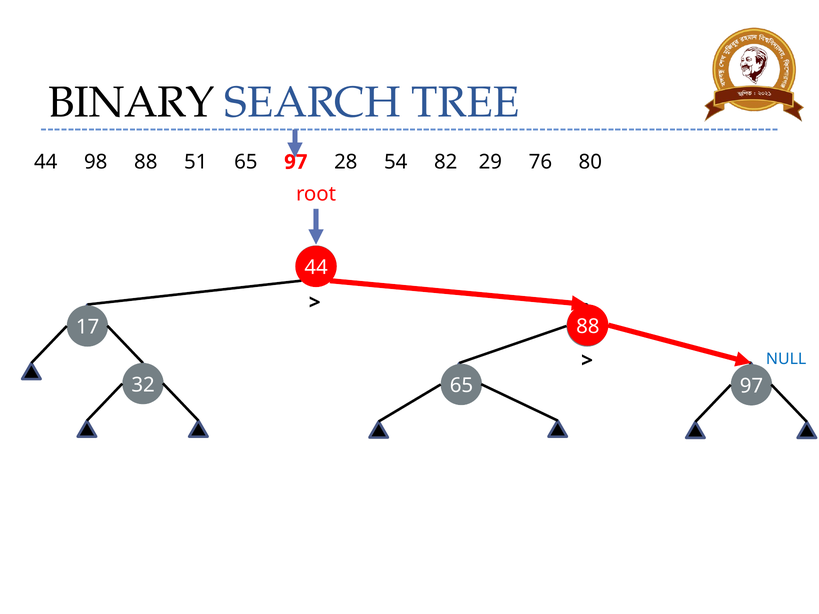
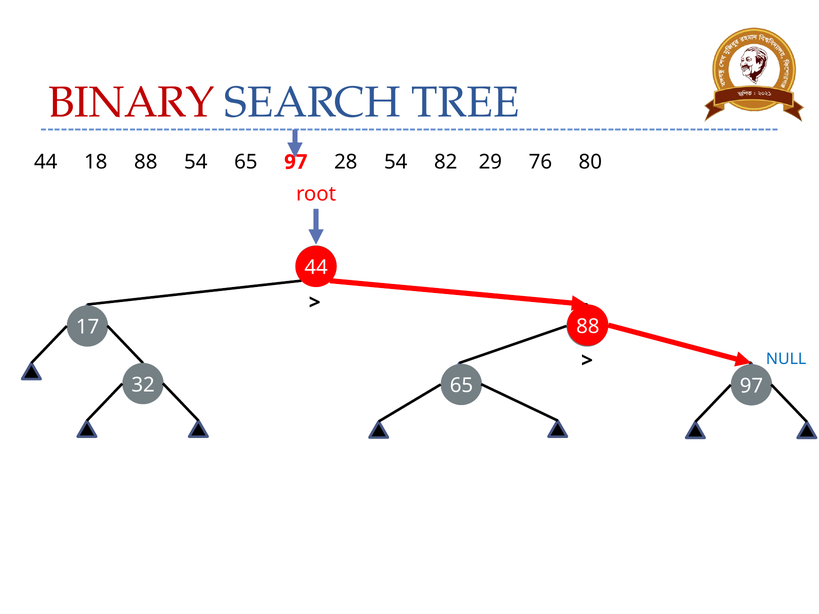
BINARY colour: black -> red
98: 98 -> 18
88 51: 51 -> 54
